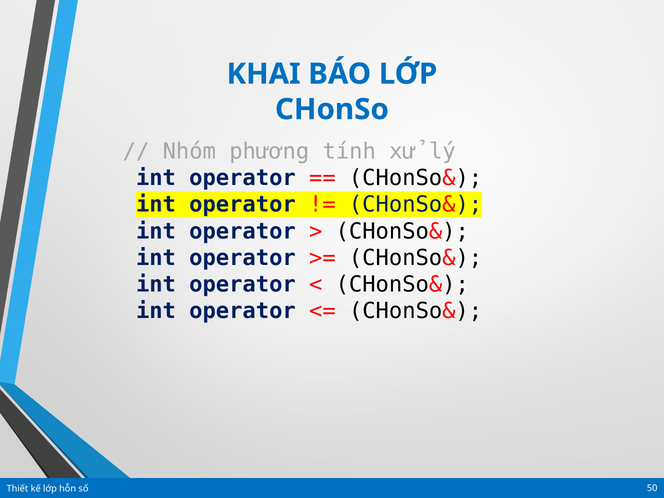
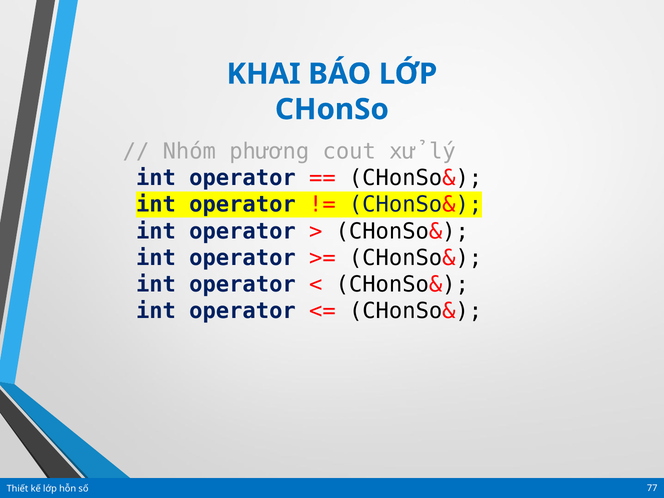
tính: tính -> cout
50: 50 -> 77
